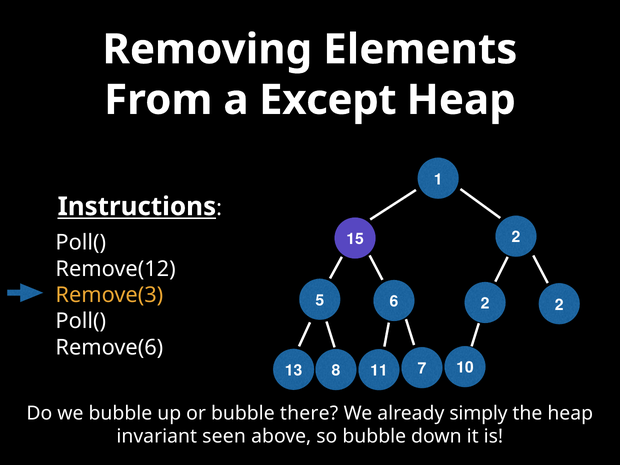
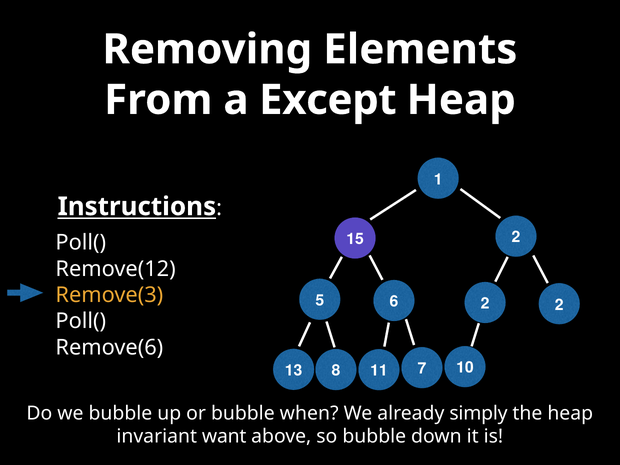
there: there -> when
seen: seen -> want
